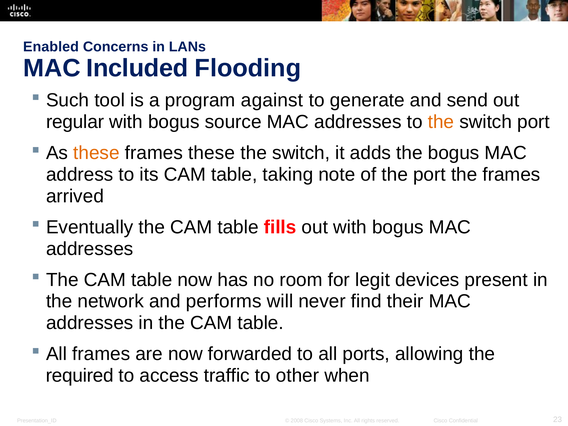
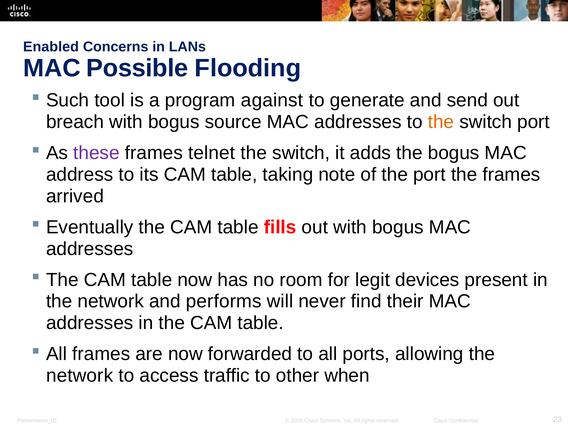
Included: Included -> Possible
regular: regular -> breach
these at (96, 153) colour: orange -> purple
frames these: these -> telnet
required at (80, 376): required -> network
